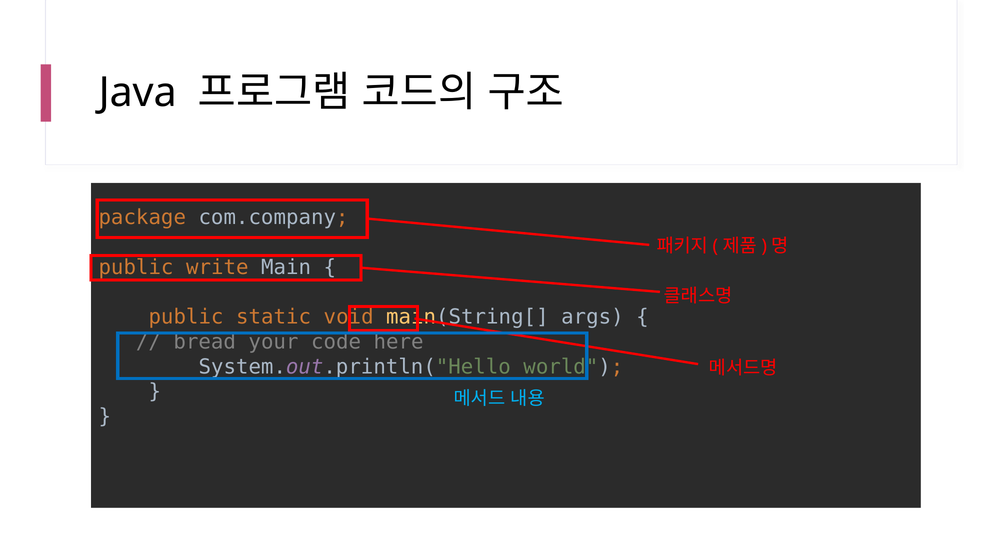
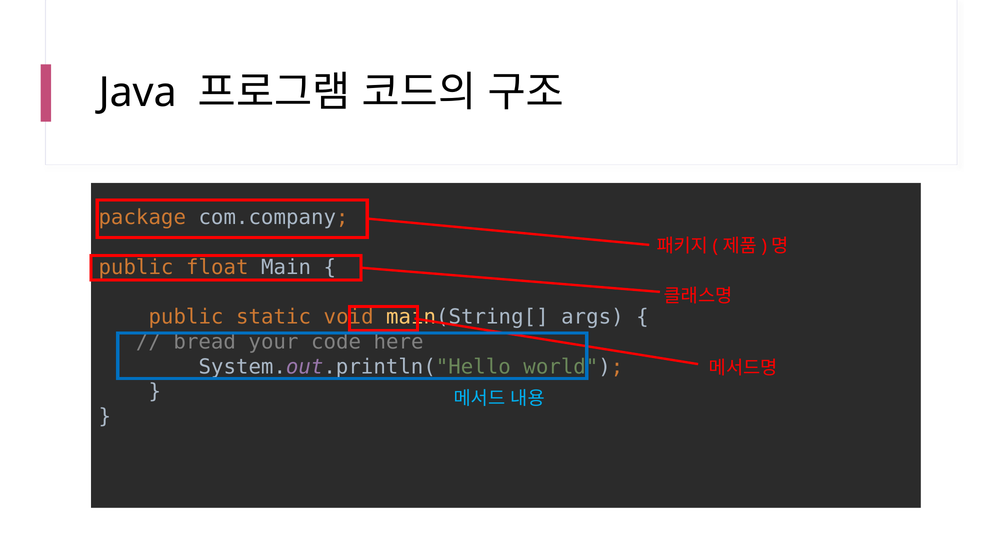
write: write -> float
